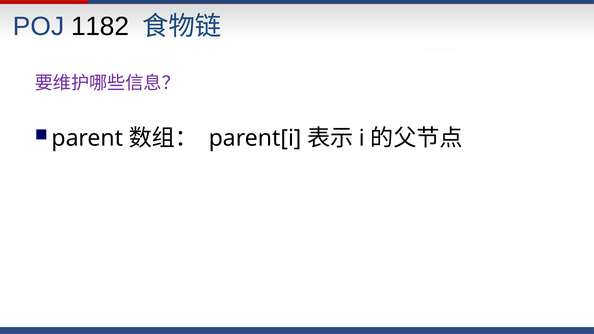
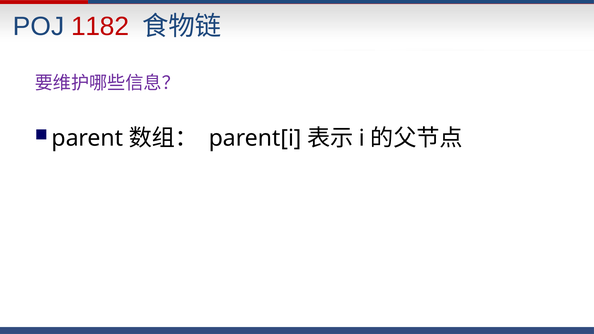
1182 colour: black -> red
